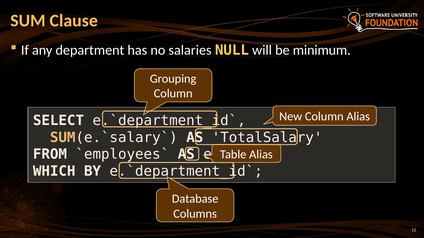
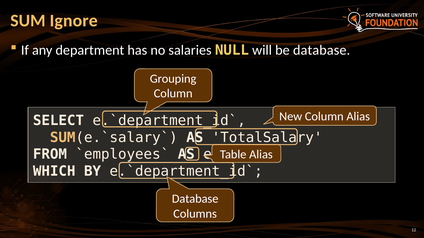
Clause: Clause -> Ignore
be minimum: minimum -> database
